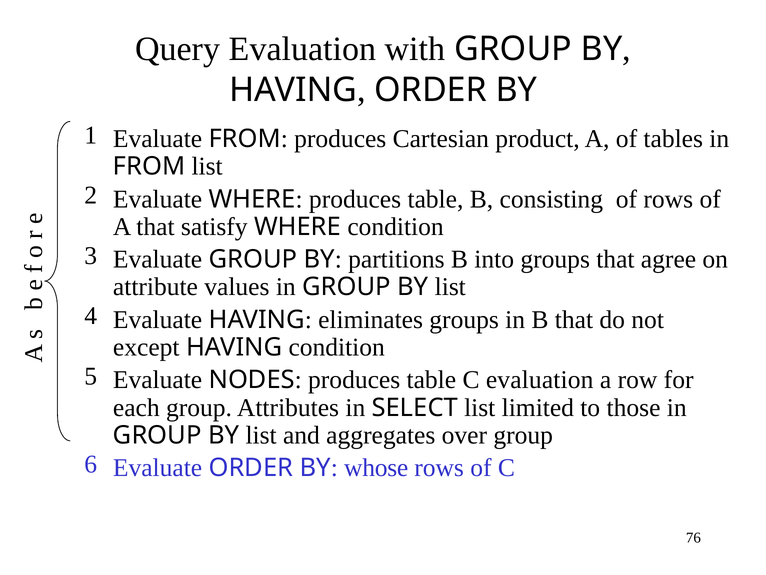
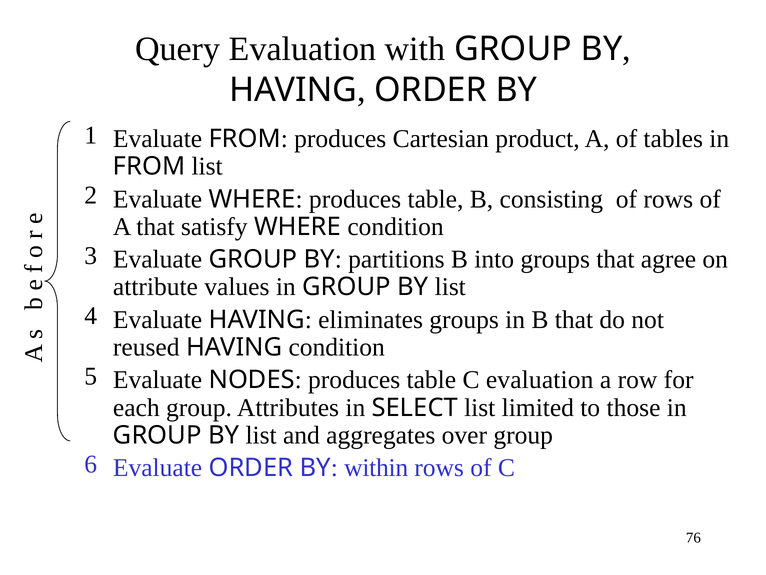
except: except -> reused
whose: whose -> within
